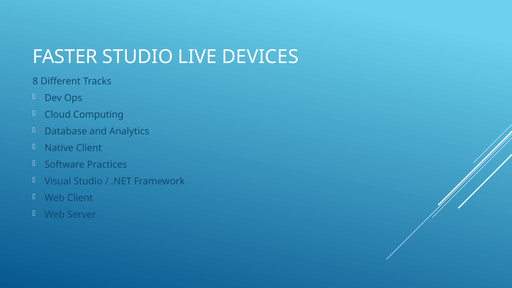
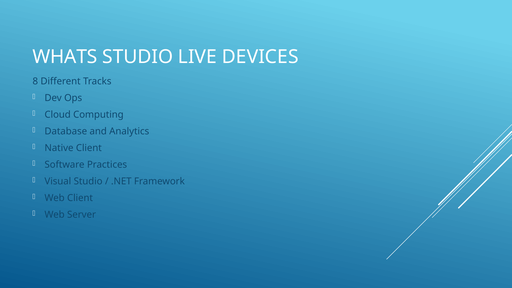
FASTER: FASTER -> WHATS
